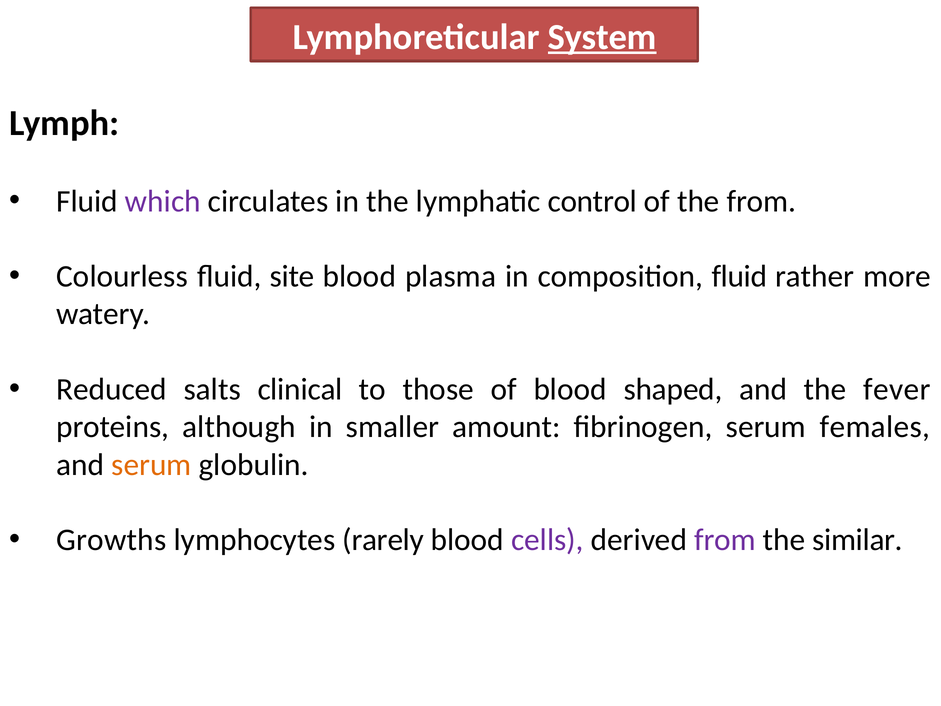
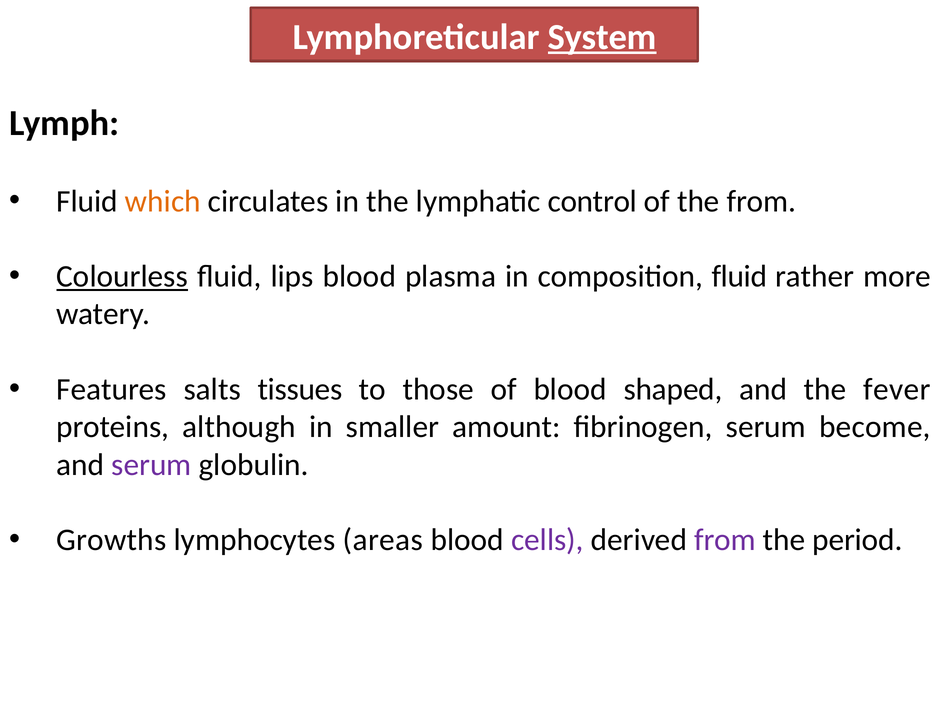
which colour: purple -> orange
Colourless underline: none -> present
site: site -> lips
Reduced: Reduced -> Features
clinical: clinical -> tissues
females: females -> become
serum at (151, 465) colour: orange -> purple
rarely: rarely -> areas
similar: similar -> period
